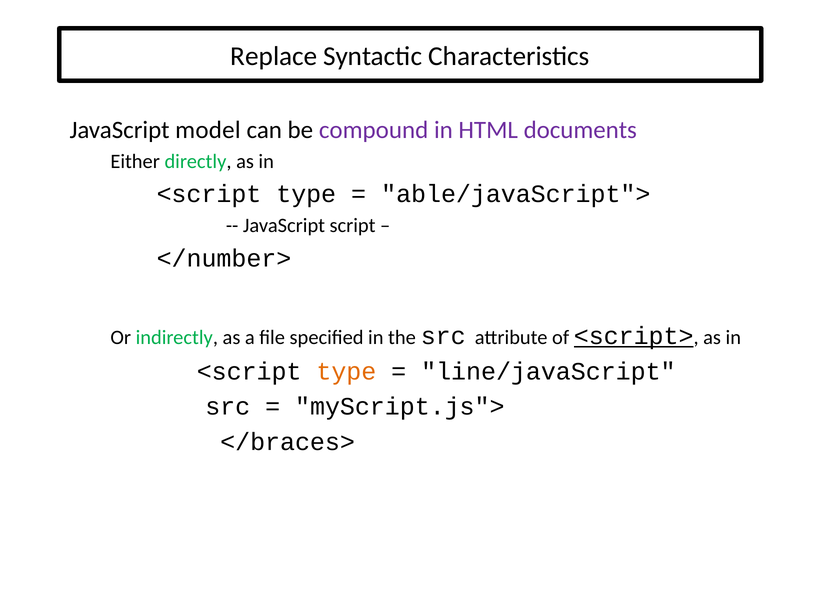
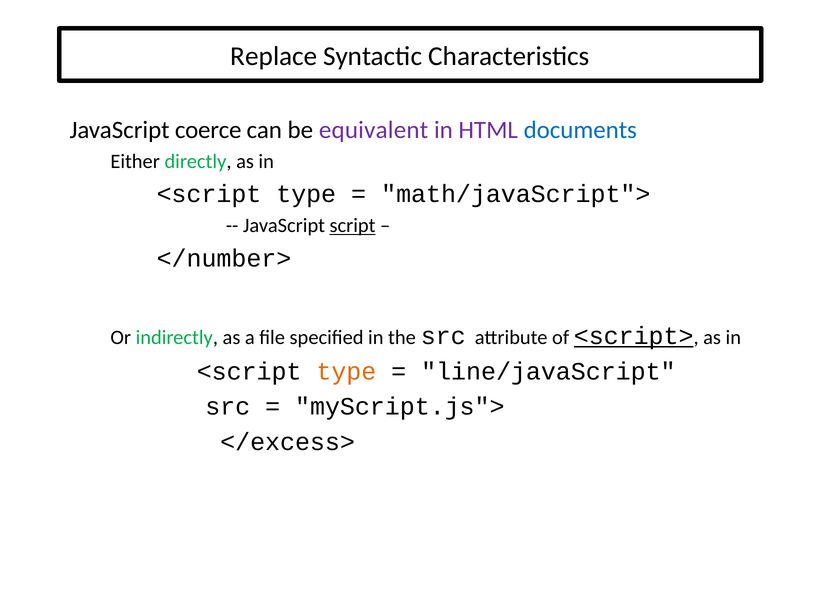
model: model -> coerce
compound: compound -> equivalent
documents colour: purple -> blue
able/javaScript">: able/javaScript"> -> math/javaScript">
script underline: none -> present
</braces>: </braces> -> </excess>
